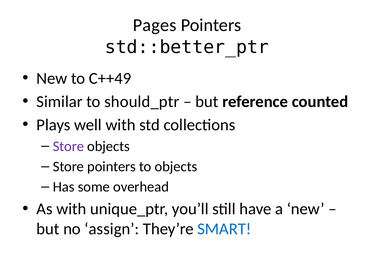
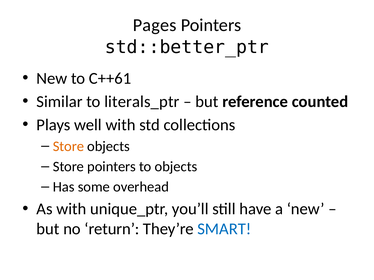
C++49: C++49 -> C++61
should_ptr: should_ptr -> literals_ptr
Store at (68, 147) colour: purple -> orange
assign: assign -> return
